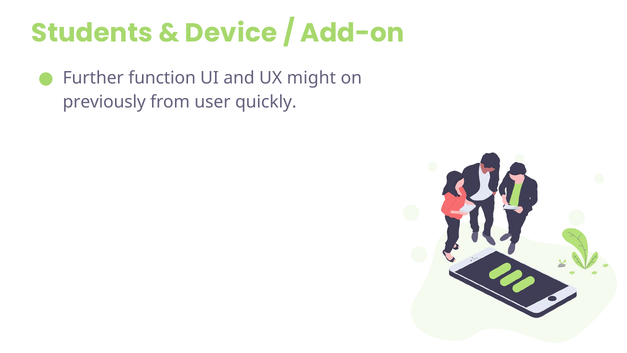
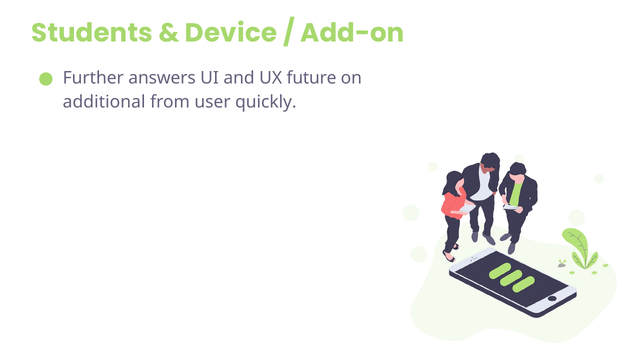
function: function -> answers
might: might -> future
previously: previously -> additional
